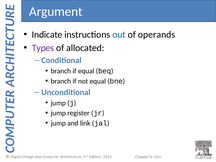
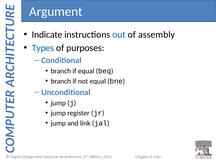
operands: operands -> assembly
Types colour: purple -> blue
allocated: allocated -> purposes
